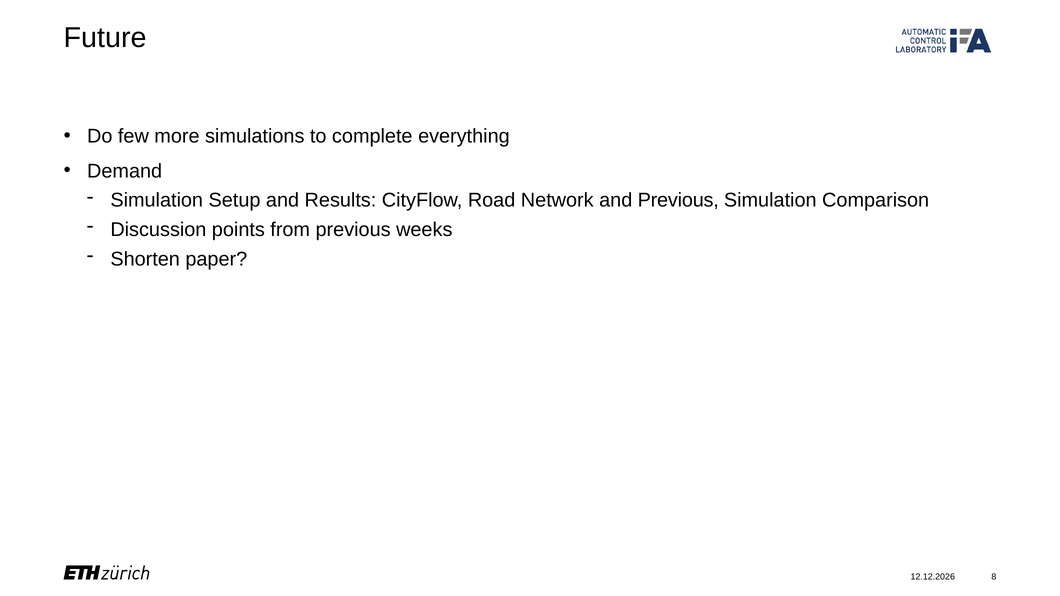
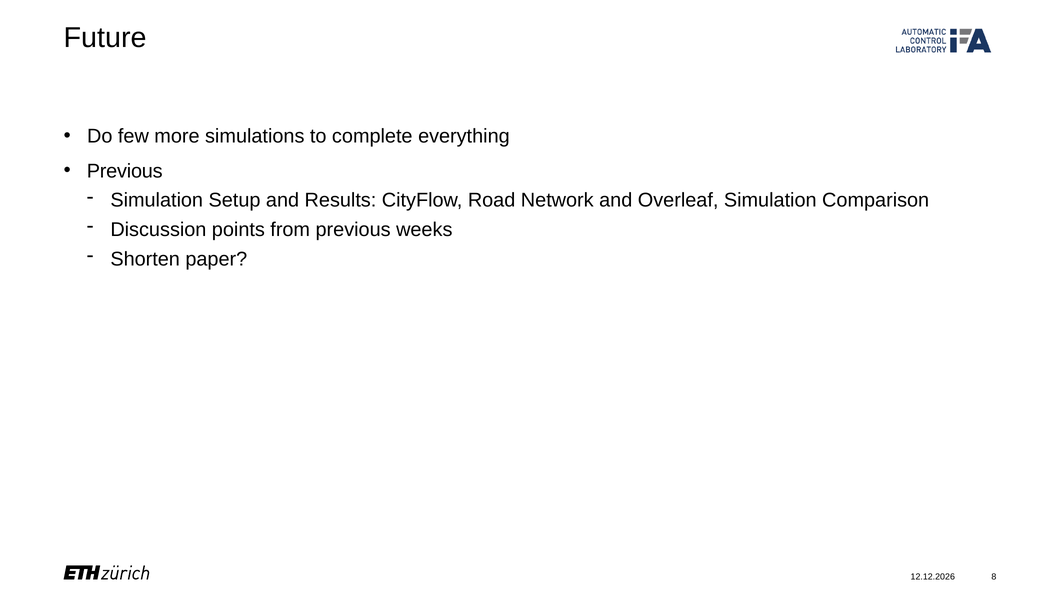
Demand at (125, 171): Demand -> Previous
and Previous: Previous -> Overleaf
